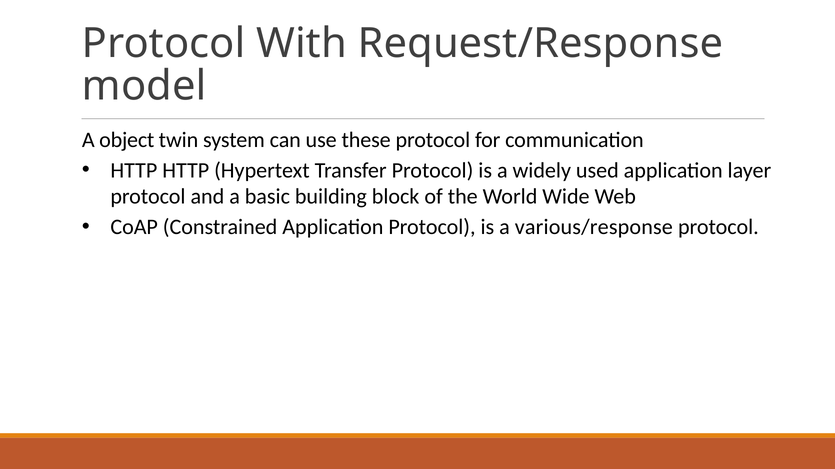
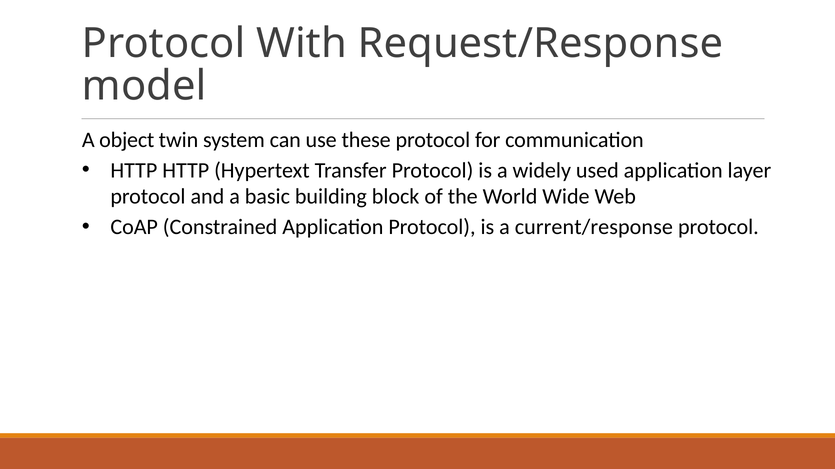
various/response: various/response -> current/response
